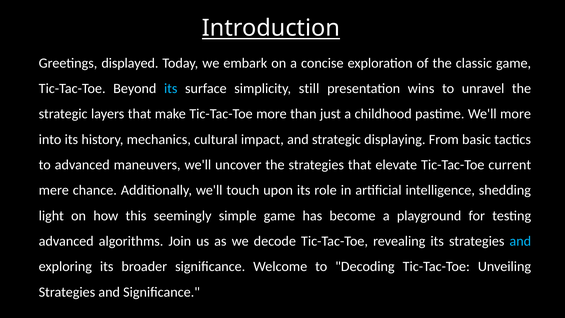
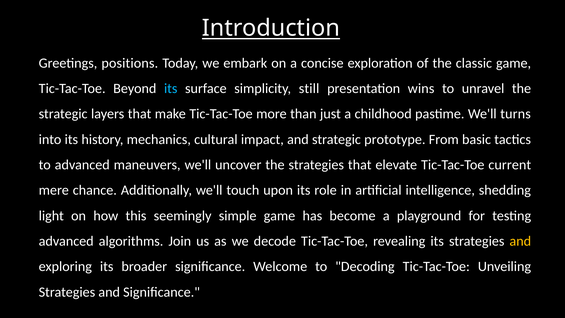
displayed: displayed -> positions
We'll more: more -> turns
displaying: displaying -> prototype
and at (520, 241) colour: light blue -> yellow
